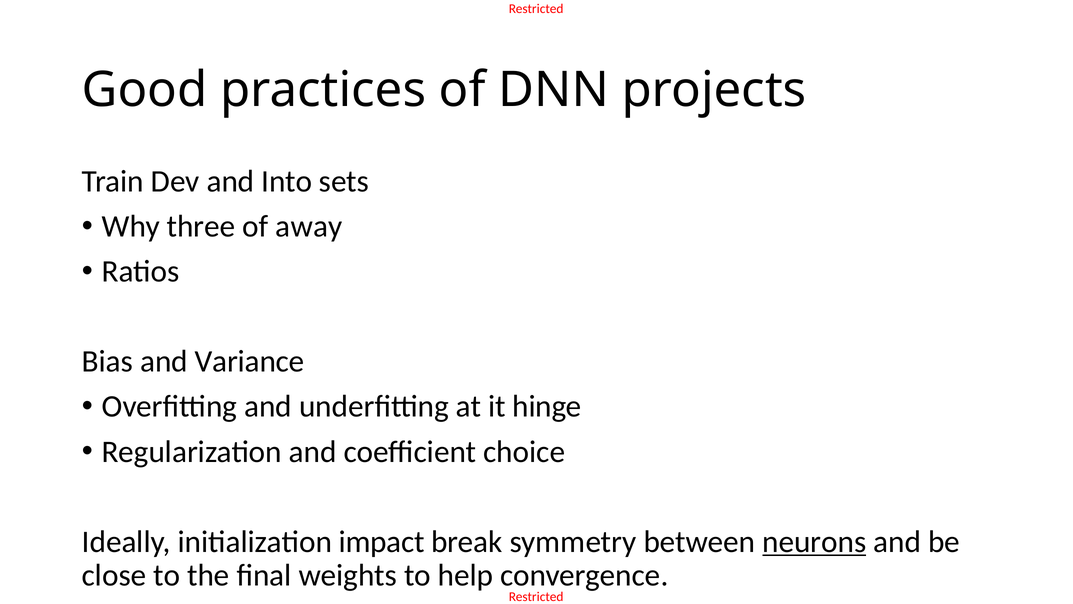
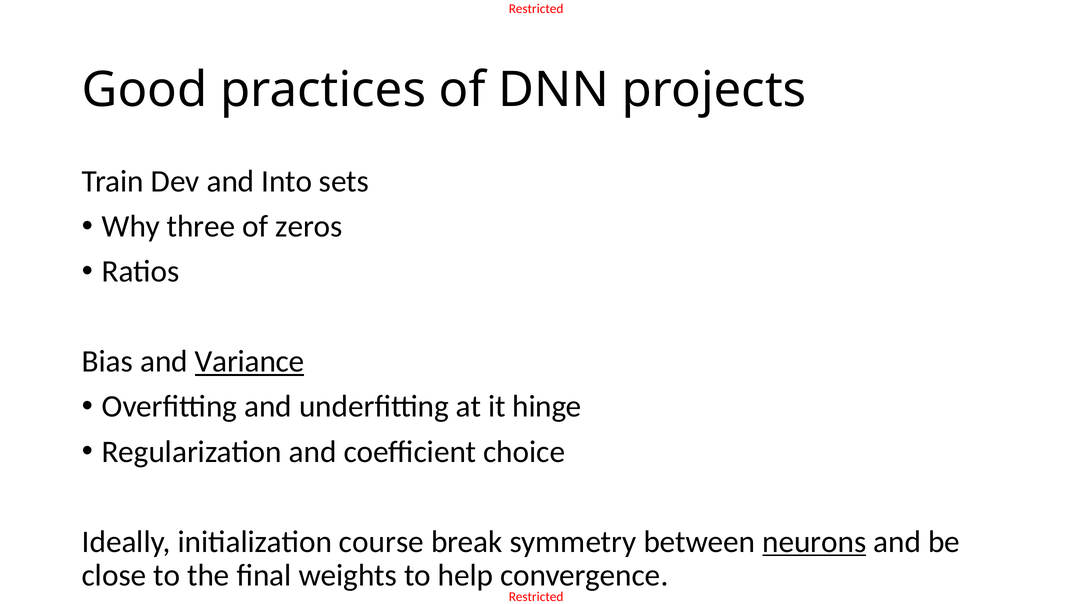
away: away -> zeros
Variance underline: none -> present
impact: impact -> course
